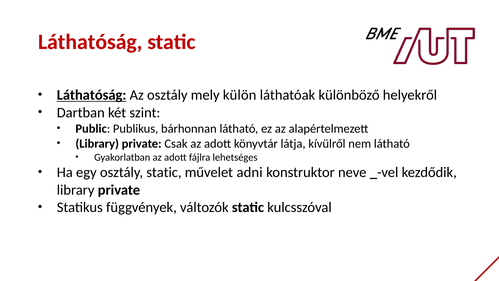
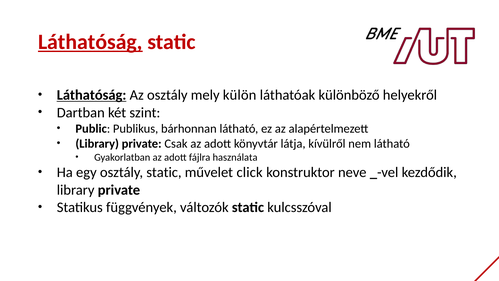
Láthatóság at (90, 42) underline: none -> present
lehetséges: lehetséges -> használata
adni: adni -> click
